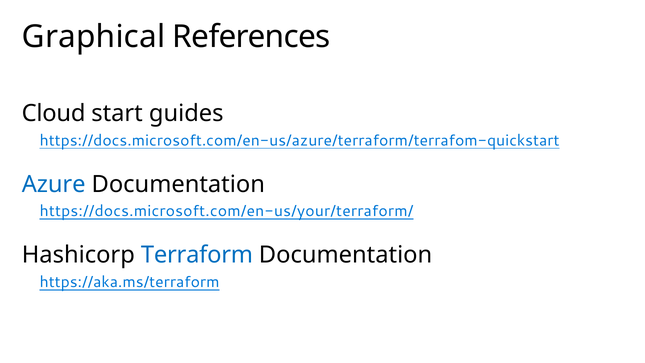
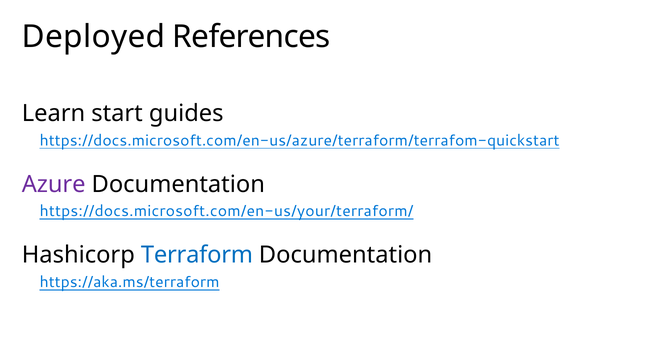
Graphical: Graphical -> Deployed
Cloud: Cloud -> Learn
Azure colour: blue -> purple
